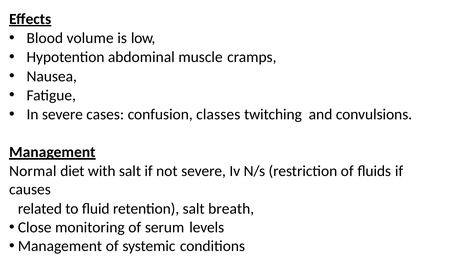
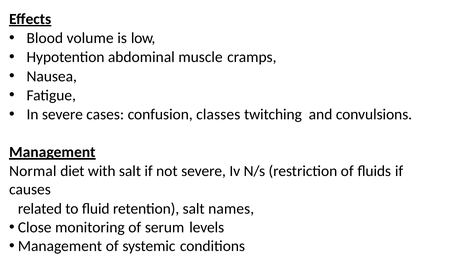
breath: breath -> names
